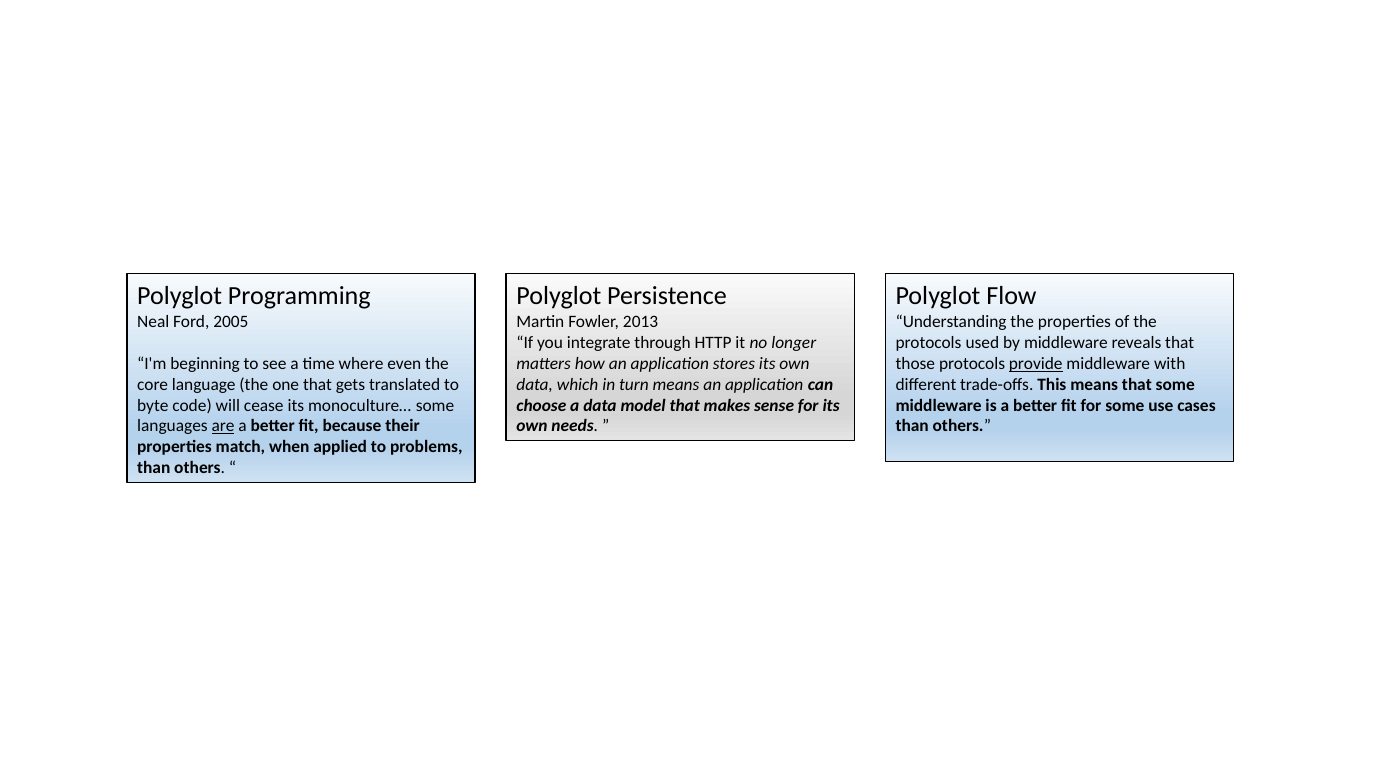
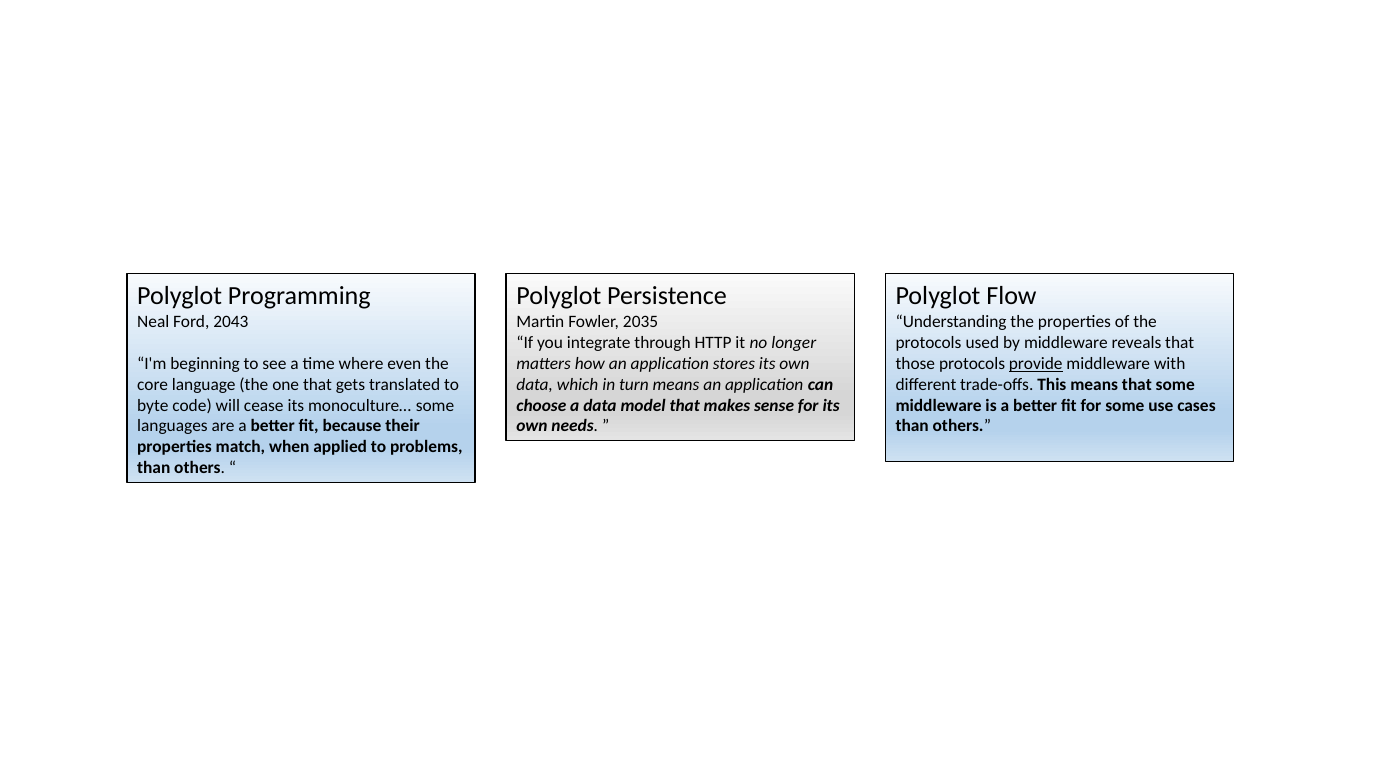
2005: 2005 -> 2043
2013: 2013 -> 2035
are underline: present -> none
